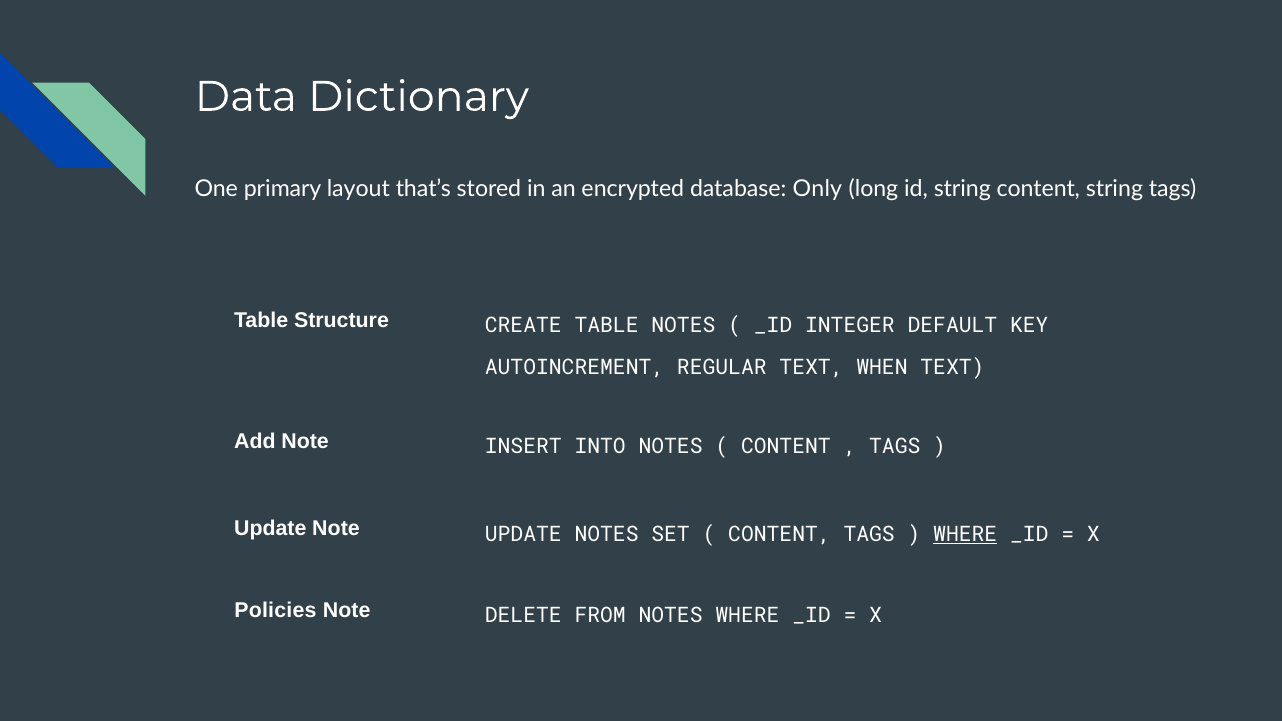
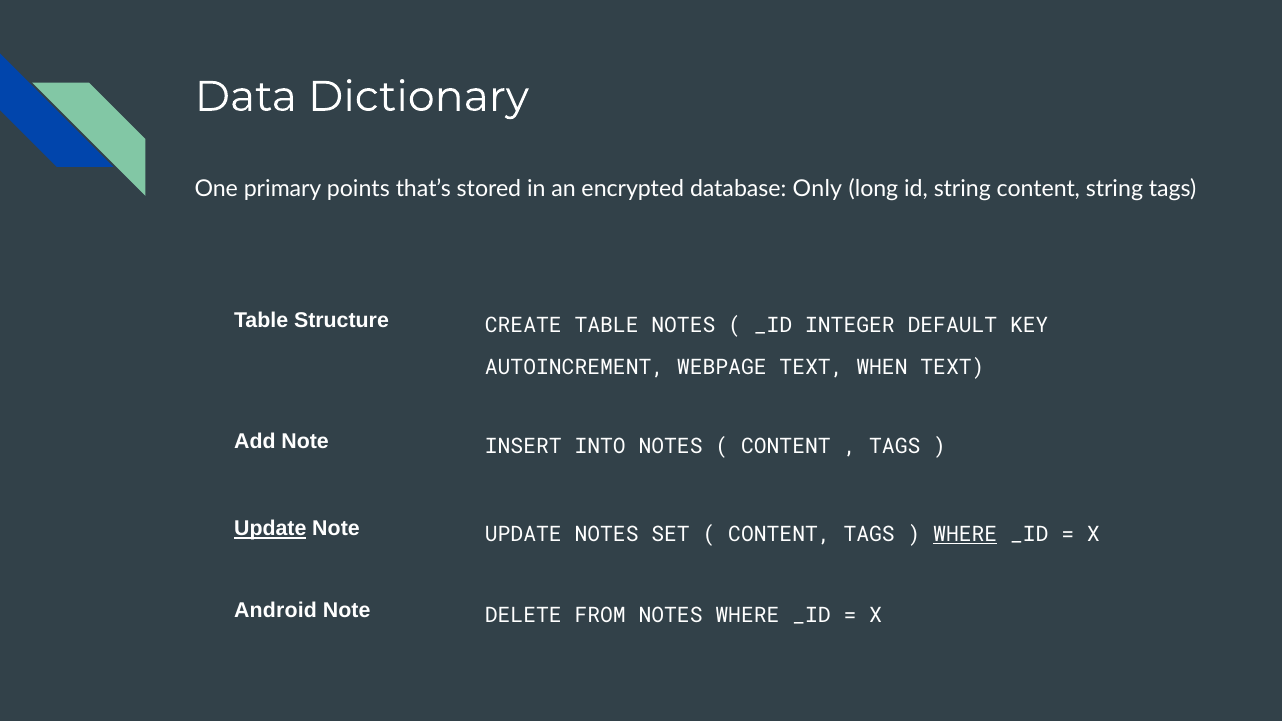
layout: layout -> points
REGULAR: REGULAR -> WEBPAGE
Update at (270, 529) underline: none -> present
Policies: Policies -> Android
